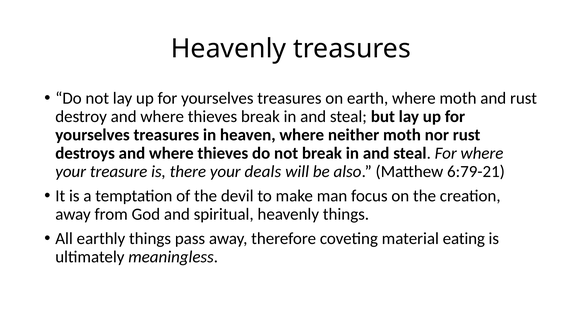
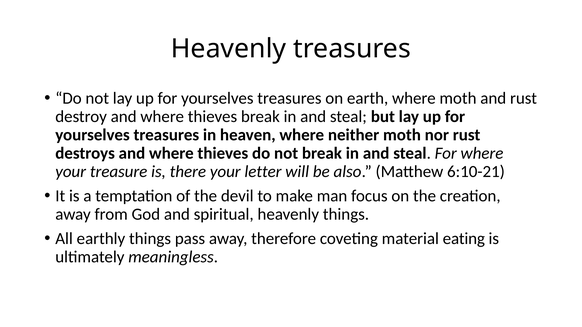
deals: deals -> letter
6:79-21: 6:79-21 -> 6:10-21
